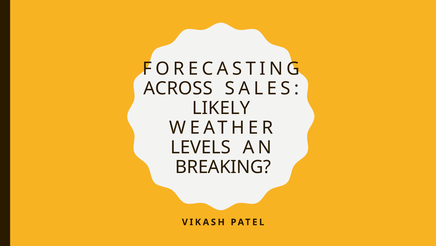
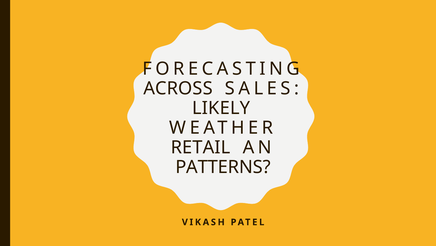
LEVELS: LEVELS -> RETAIL
BREAKING: BREAKING -> PATTERNS
